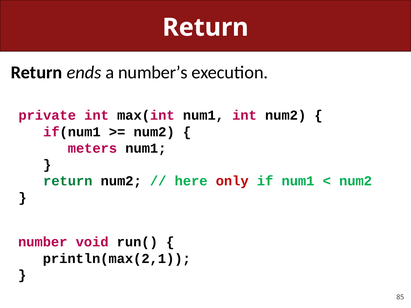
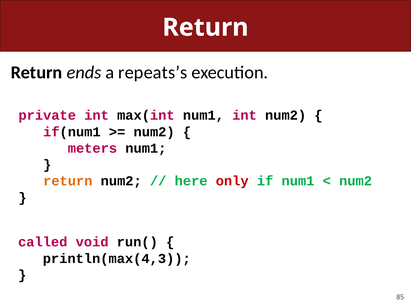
number’s: number’s -> repeats’s
return at (68, 181) colour: green -> orange
number: number -> called
println(max(2,1: println(max(2,1 -> println(max(4,3
